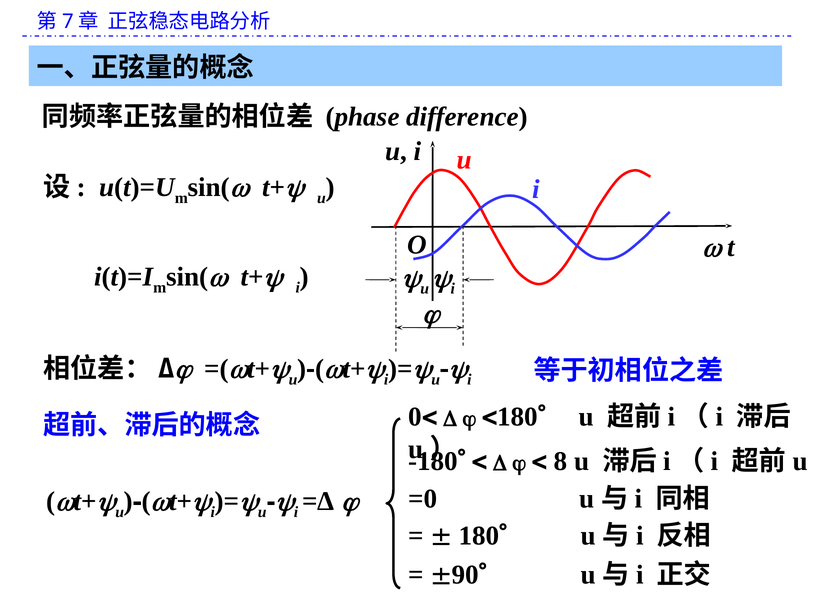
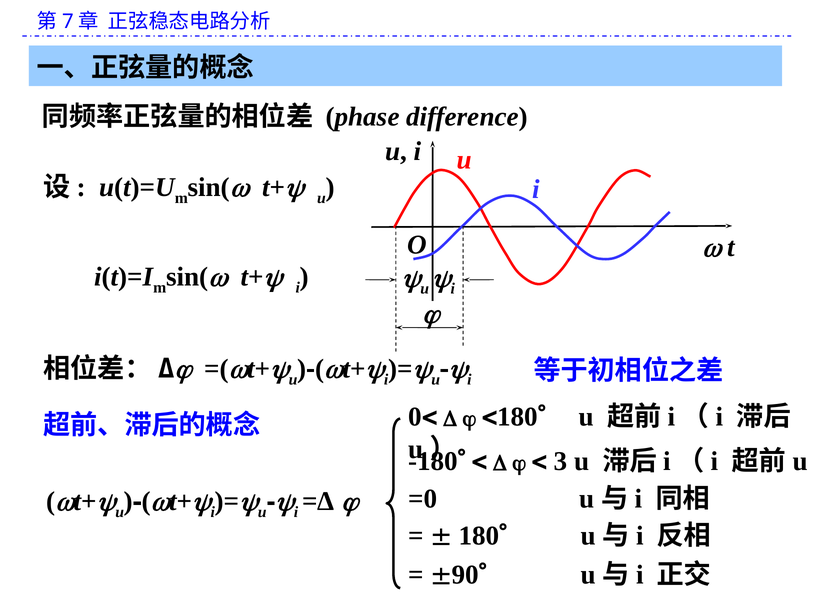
8: 8 -> 3
